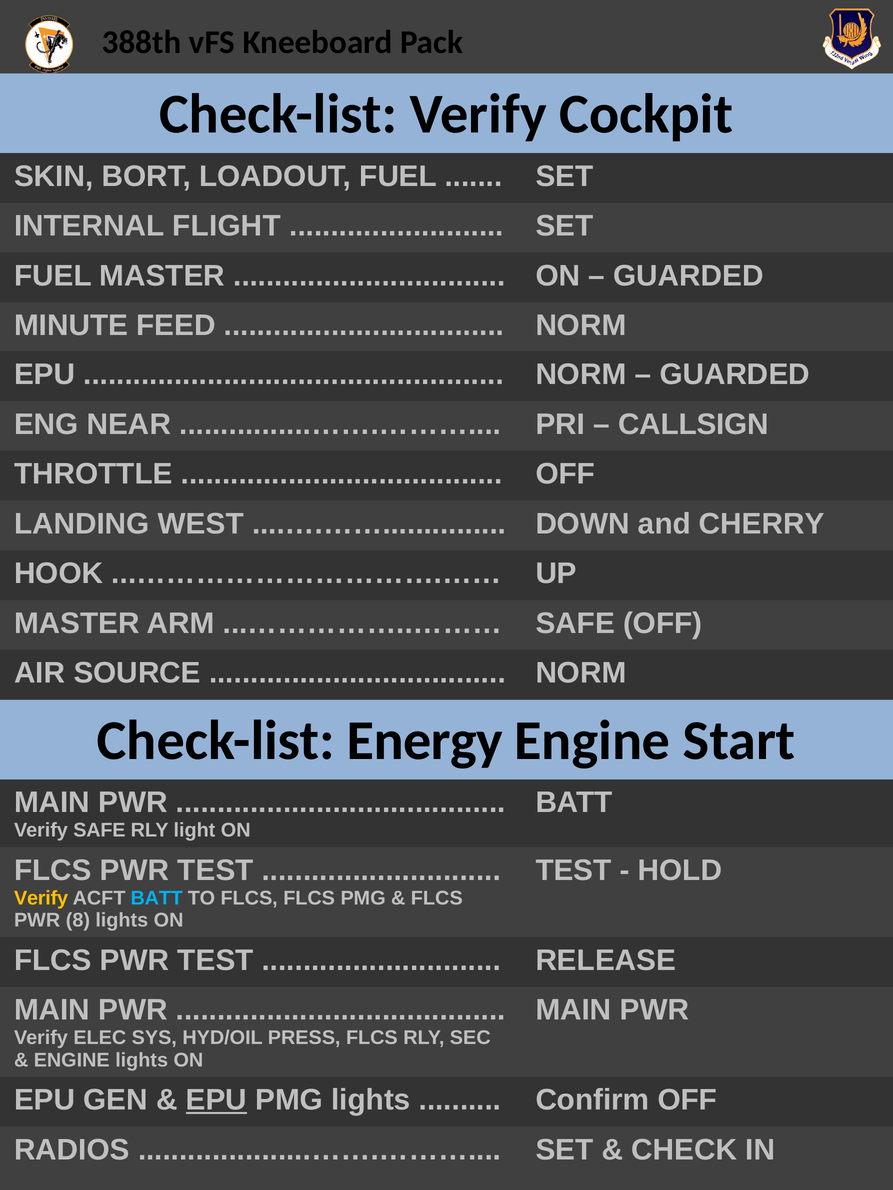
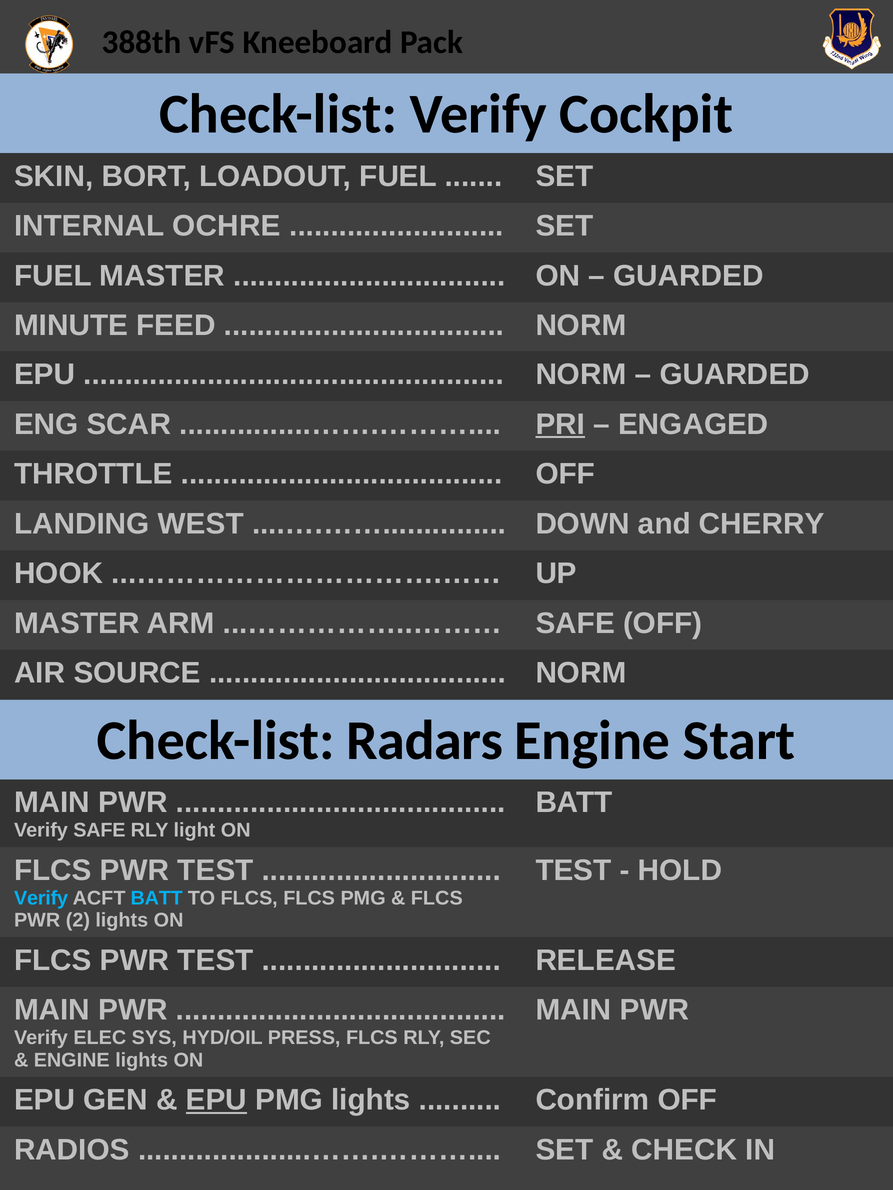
FLIGHT: FLIGHT -> OCHRE
NEAR: NEAR -> SCAR
PRI underline: none -> present
CALLSIGN: CALLSIGN -> ENGAGED
Energy: Energy -> Radars
Verify at (41, 899) colour: yellow -> light blue
8: 8 -> 2
